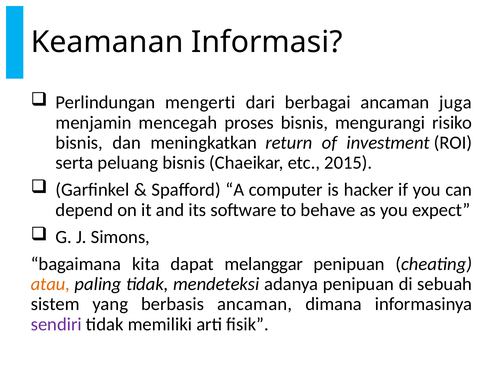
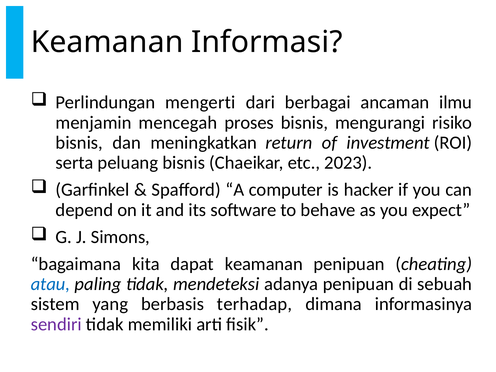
juga: juga -> ilmu
2015: 2015 -> 2023
dapat melanggar: melanggar -> keamanan
atau colour: orange -> blue
berbasis ancaman: ancaman -> terhadap
